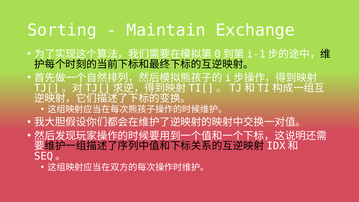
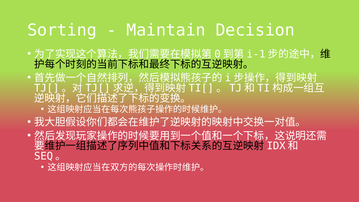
Exchange: Exchange -> Decision
